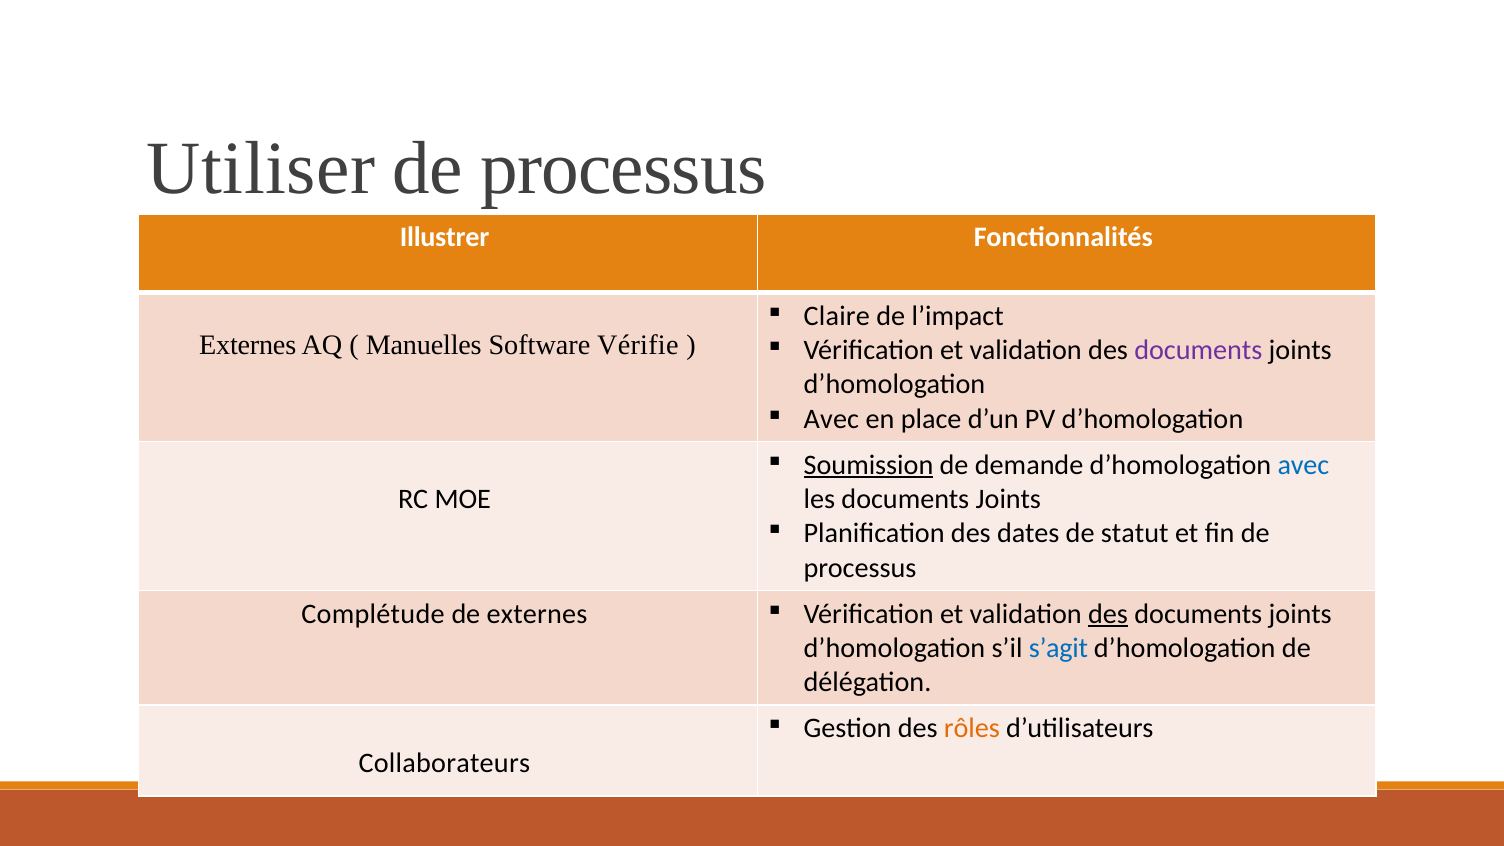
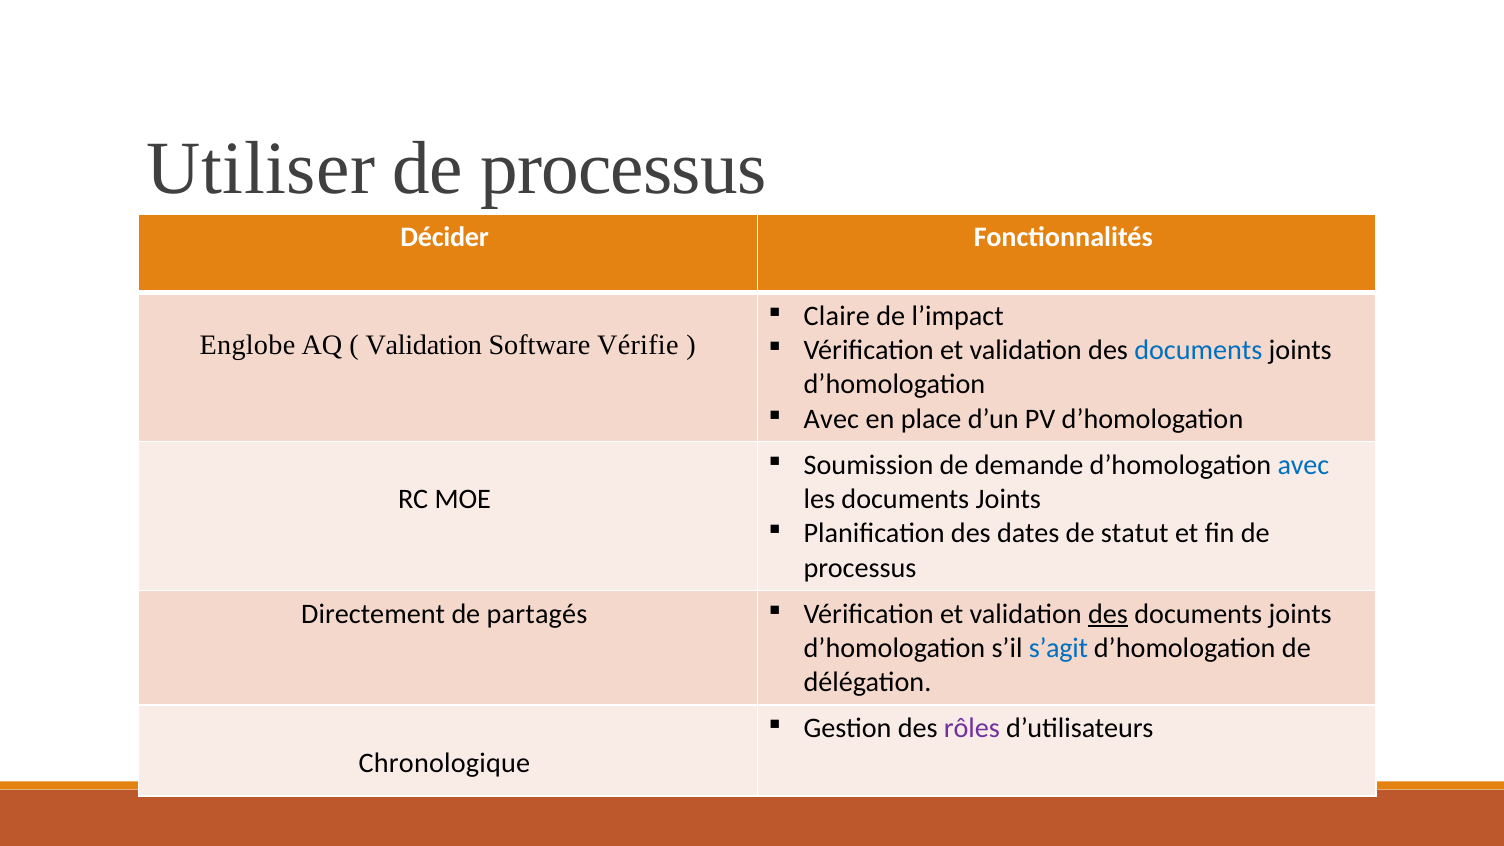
Illustrer: Illustrer -> Décider
Externes at (248, 345): Externes -> Englobe
Manuelles at (424, 345): Manuelles -> Validation
documents at (1198, 350) colour: purple -> blue
Soumission underline: present -> none
Complétude: Complétude -> Directement
de externes: externes -> partagés
rôles colour: orange -> purple
Collaborateurs: Collaborateurs -> Chronologique
